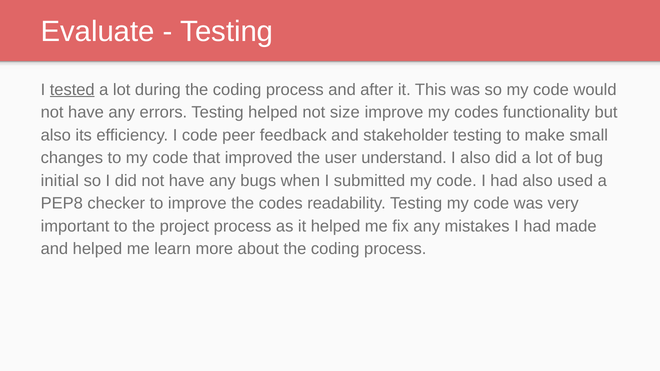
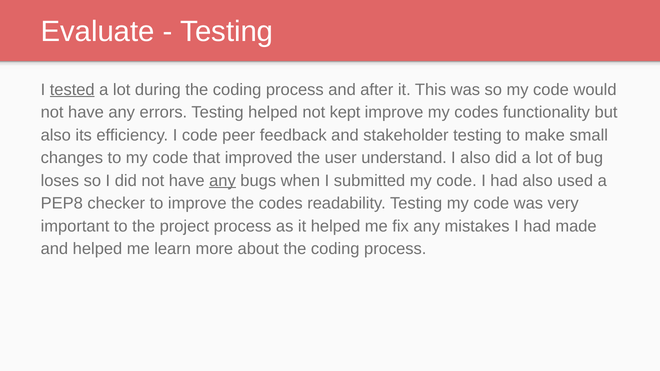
size: size -> kept
initial: initial -> loses
any at (222, 181) underline: none -> present
